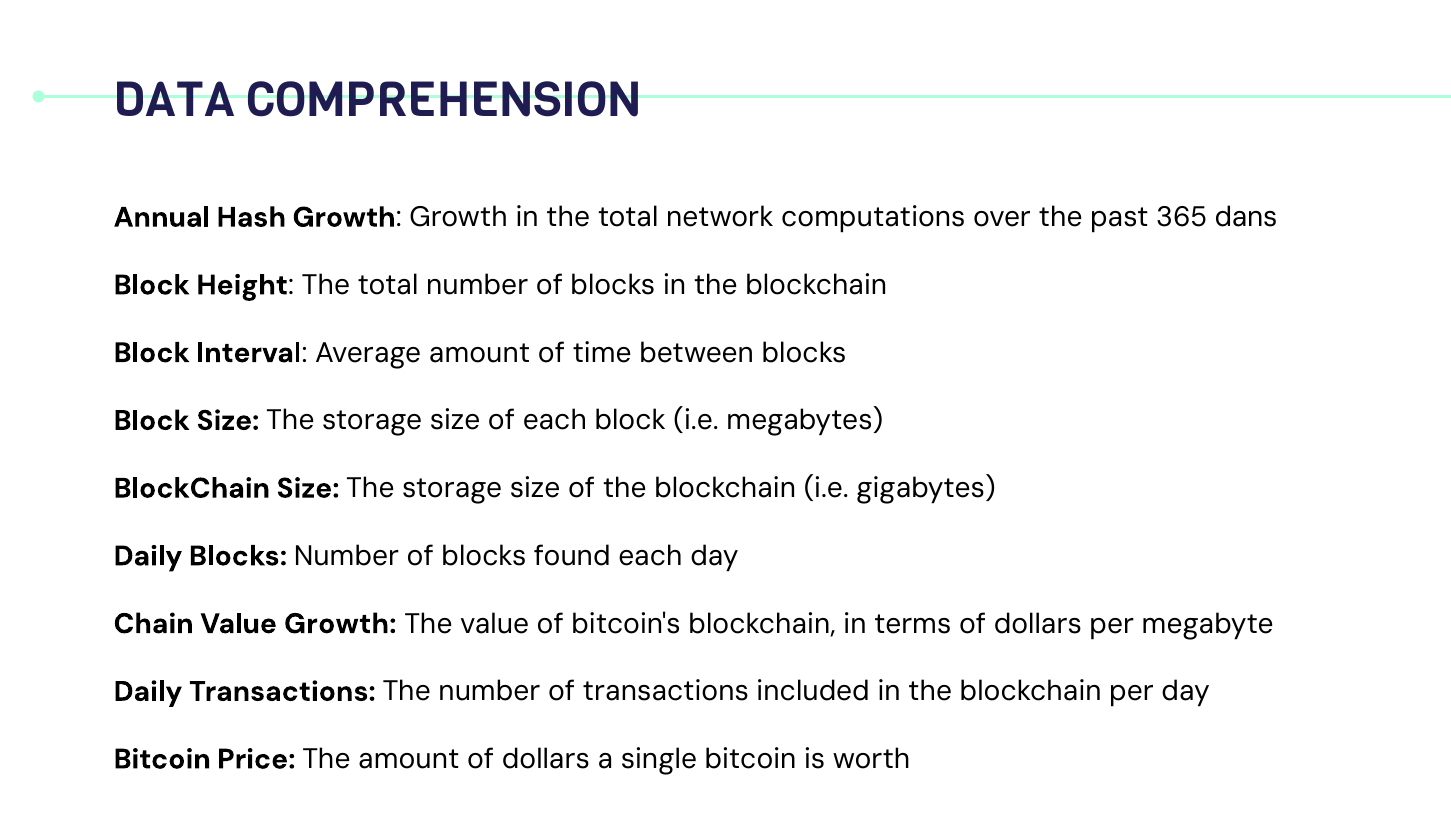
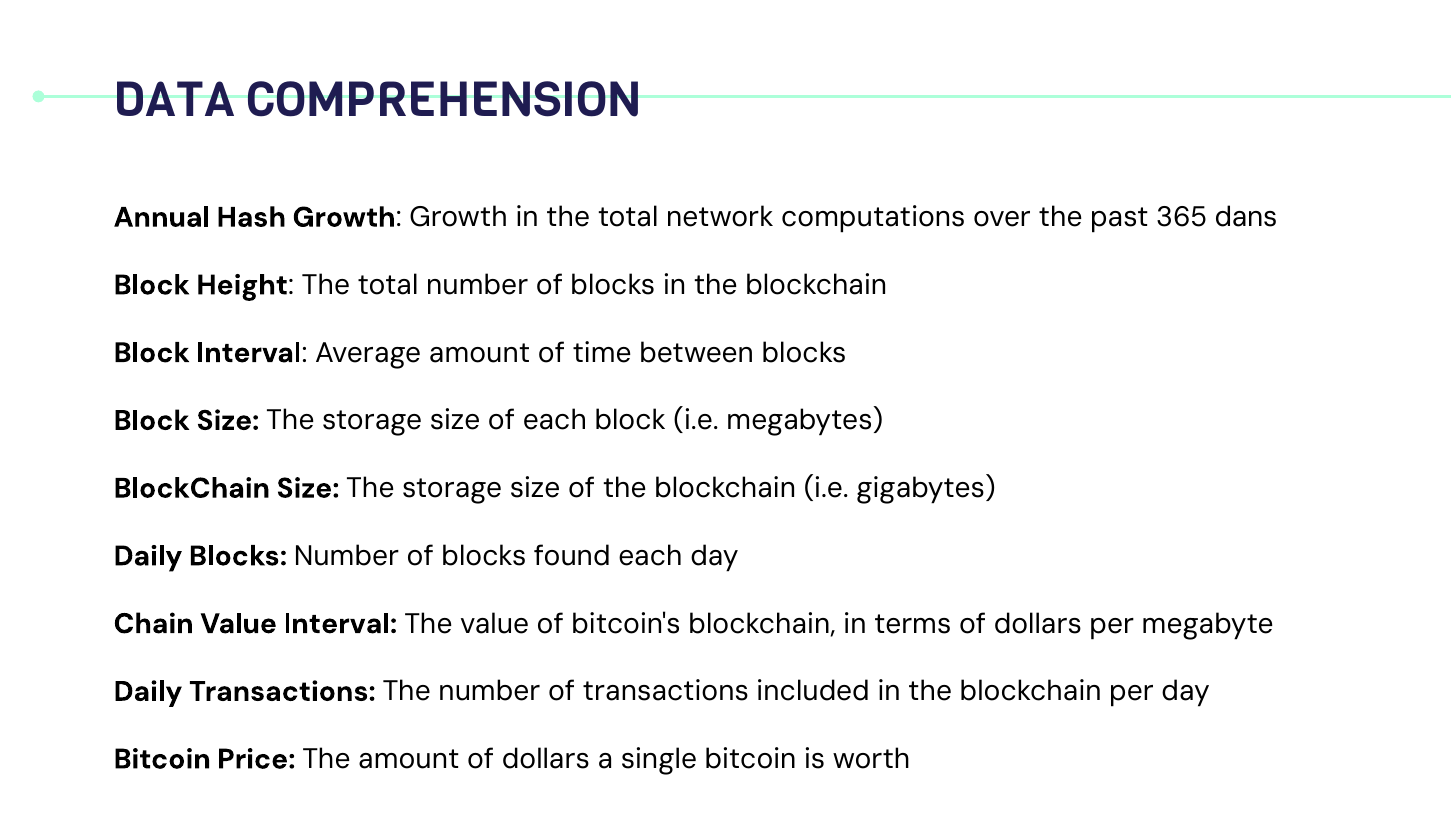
Value Growth: Growth -> Interval
